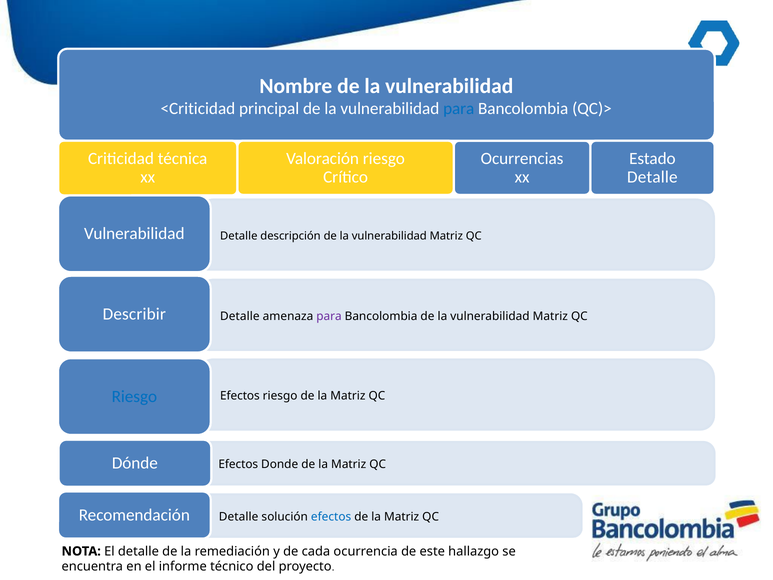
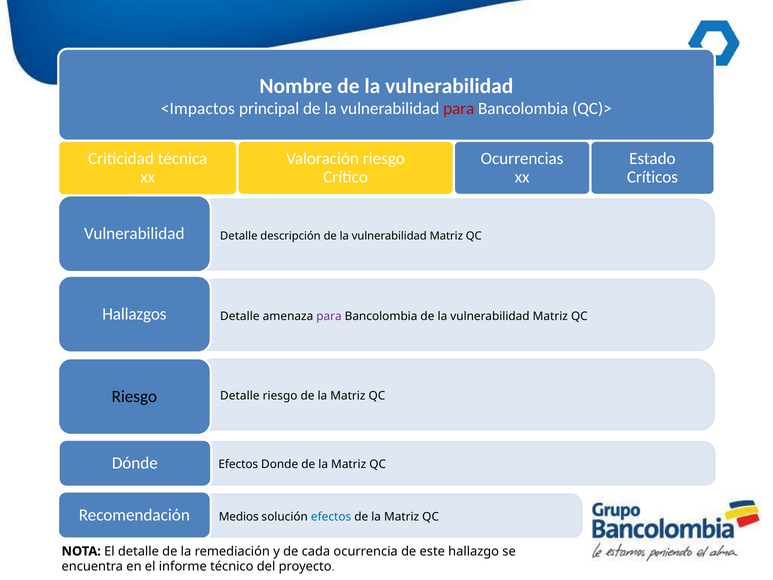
<Criticidad: <Criticidad -> <Impactos
para at (459, 109) colour: blue -> red
Detalle at (652, 177): Detalle -> Críticos
Describir: Describir -> Hallazgos
Riesgo at (134, 396) colour: blue -> black
Efectos at (240, 396): Efectos -> Detalle
Detalle at (239, 516): Detalle -> Medios
